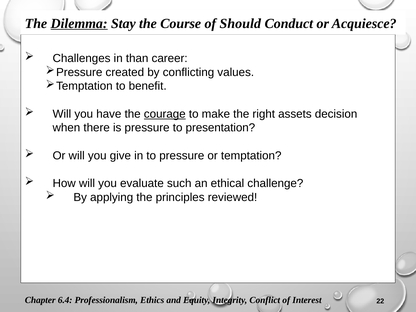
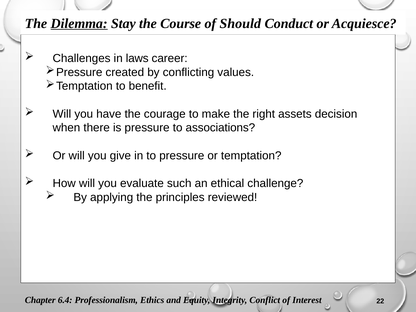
than: than -> laws
courage underline: present -> none
presentation: presentation -> associations
